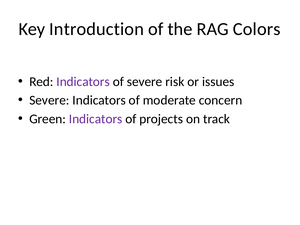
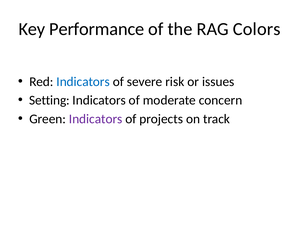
Introduction: Introduction -> Performance
Indicators at (83, 82) colour: purple -> blue
Severe at (49, 100): Severe -> Setting
